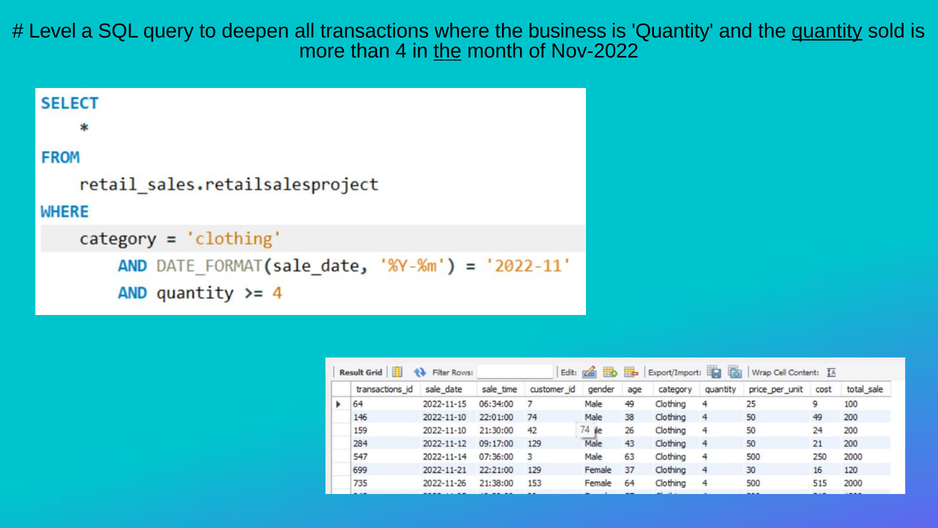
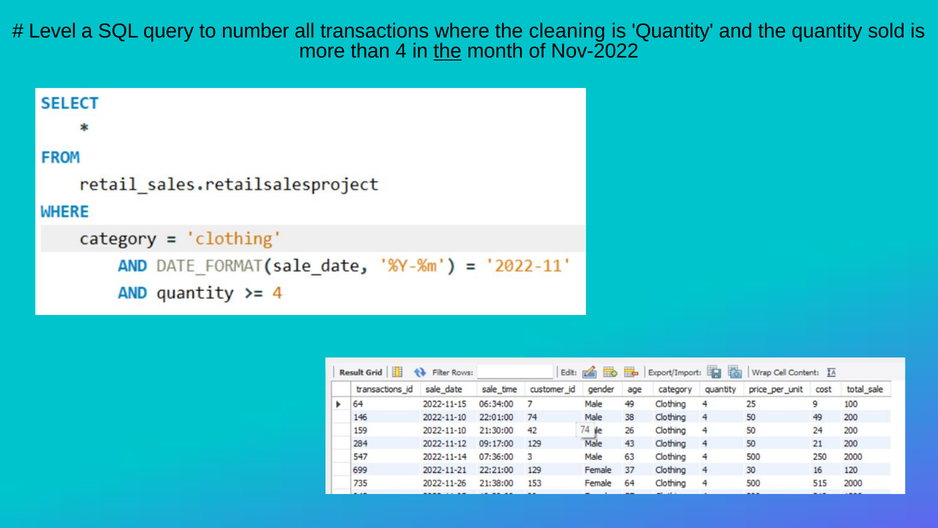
deepen: deepen -> number
business: business -> cleaning
quantity at (827, 31) underline: present -> none
